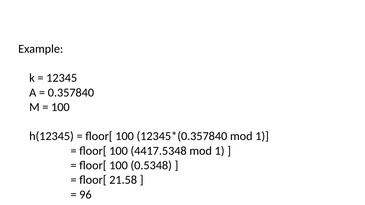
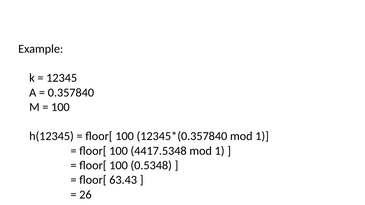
21.58: 21.58 -> 63.43
96: 96 -> 26
